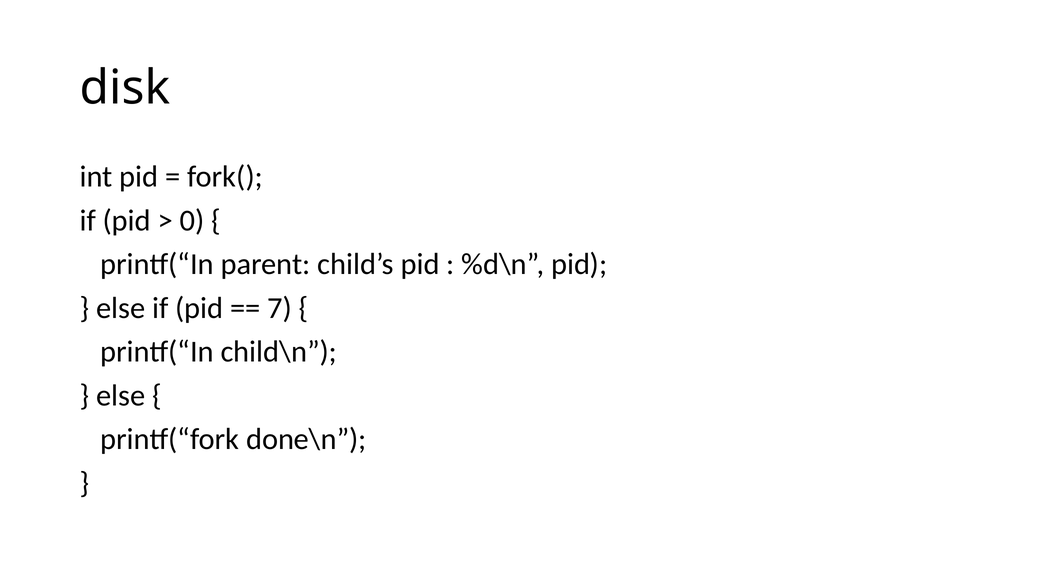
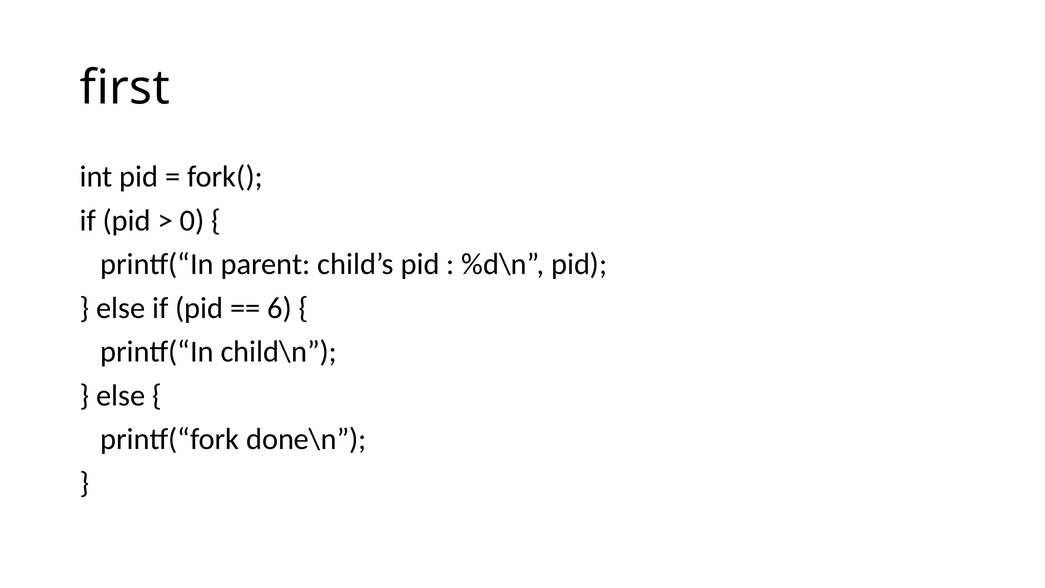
disk: disk -> first
7: 7 -> 6
